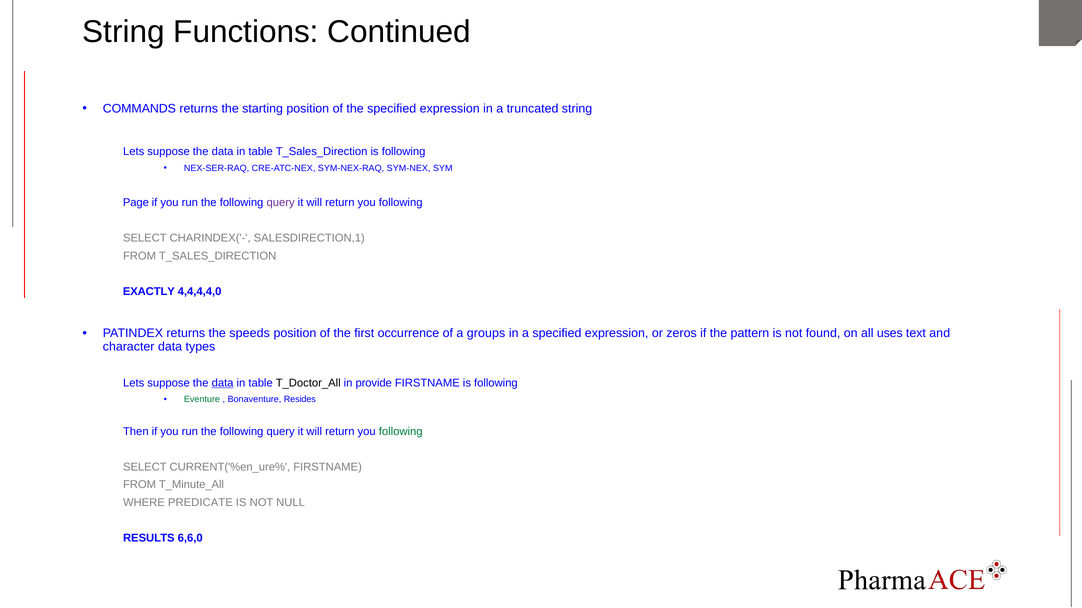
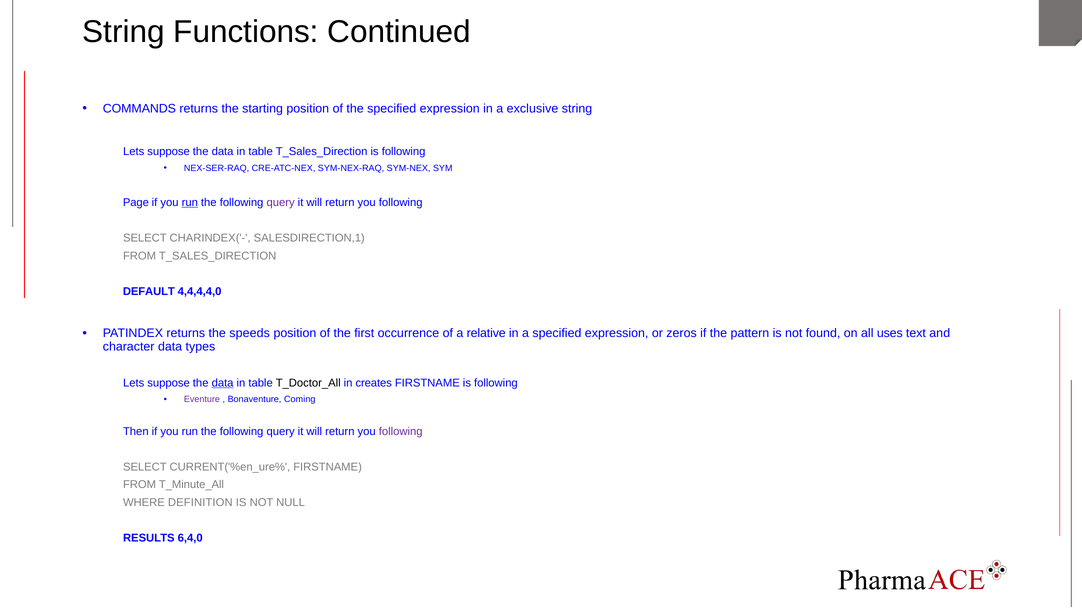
truncated: truncated -> exclusive
run at (190, 203) underline: none -> present
EXACTLY: EXACTLY -> DEFAULT
groups: groups -> relative
provide: provide -> creates
Eventure colour: green -> purple
Resides: Resides -> Coming
following at (401, 432) colour: green -> purple
PREDICATE: PREDICATE -> DEFINITION
6,6,0: 6,6,0 -> 6,4,0
